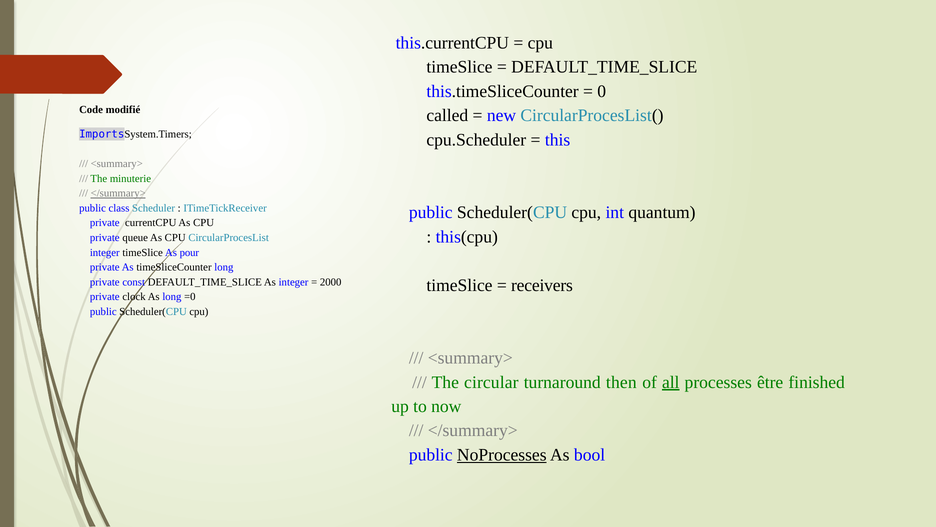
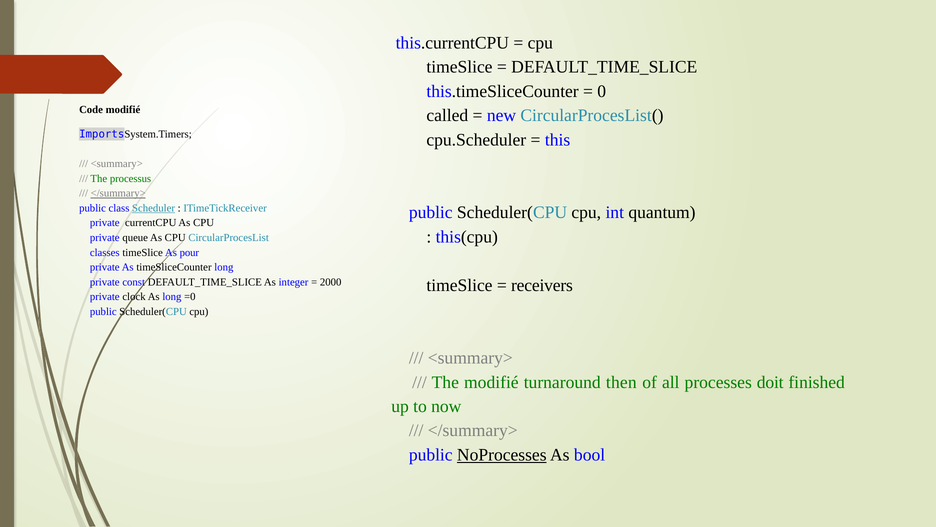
minuterie: minuterie -> processus
Scheduler underline: none -> present
integer at (105, 252): integer -> classes
The circular: circular -> modifié
all underline: present -> none
être: être -> doit
